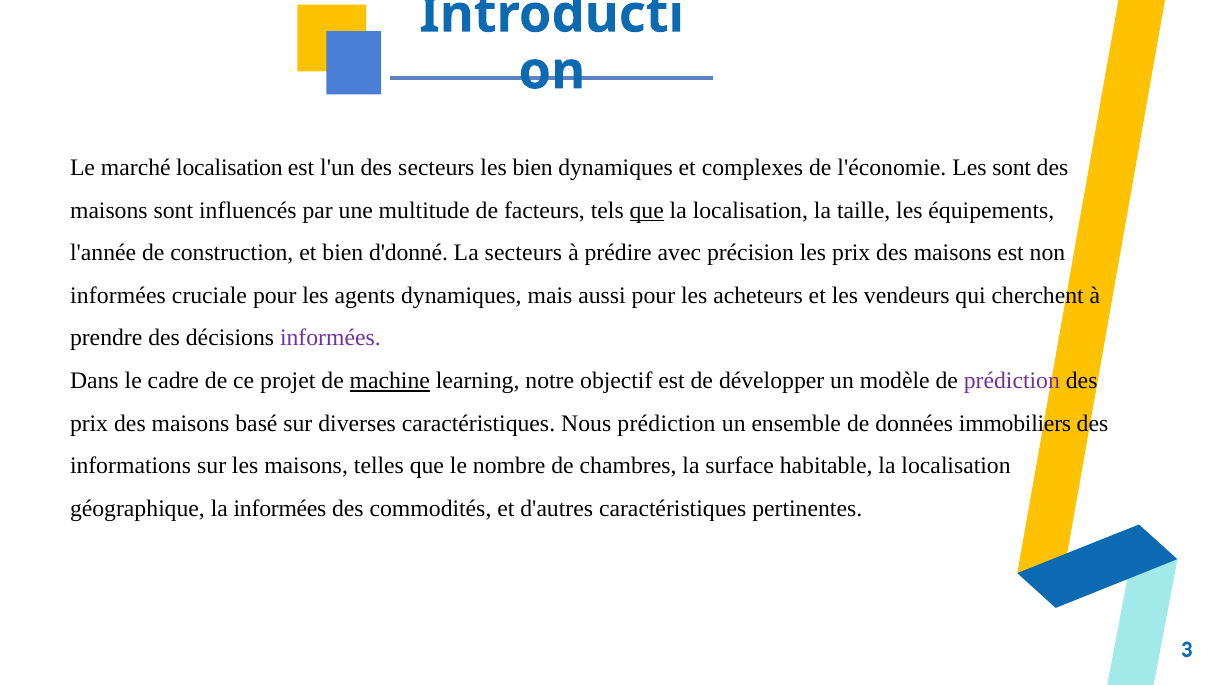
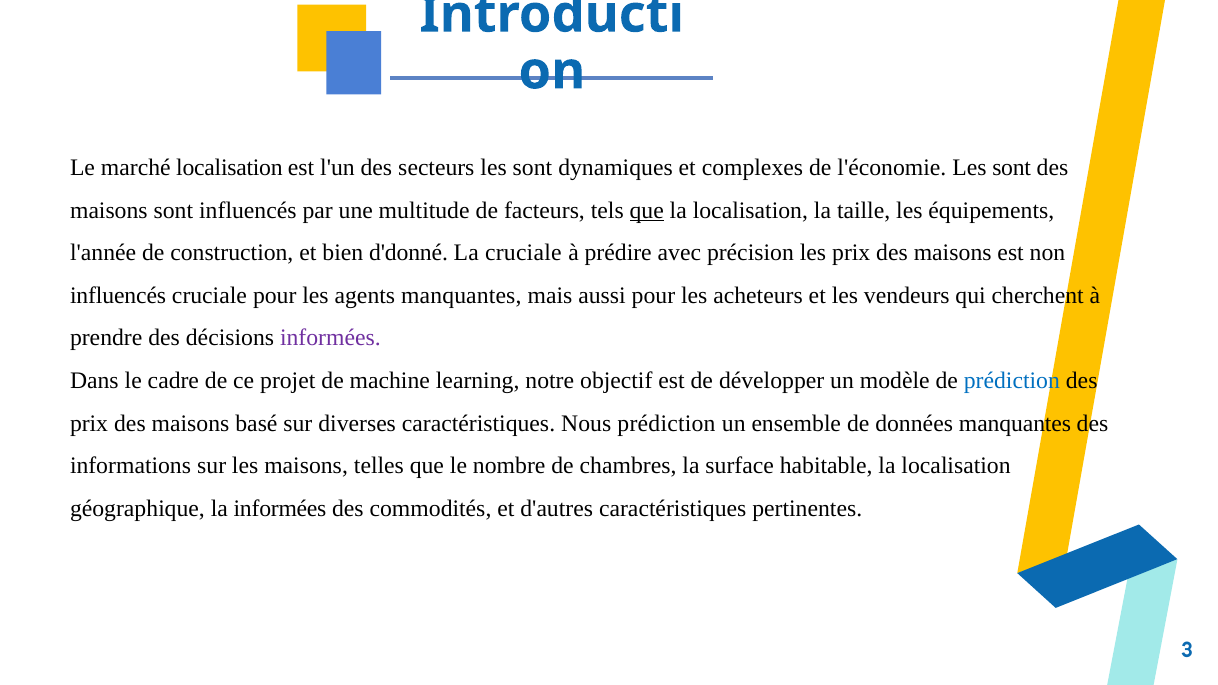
secteurs les bien: bien -> sont
La secteurs: secteurs -> cruciale
informées at (118, 296): informées -> influencés
agents dynamiques: dynamiques -> manquantes
machine underline: present -> none
prédiction at (1012, 381) colour: purple -> blue
données immobiliers: immobiliers -> manquantes
